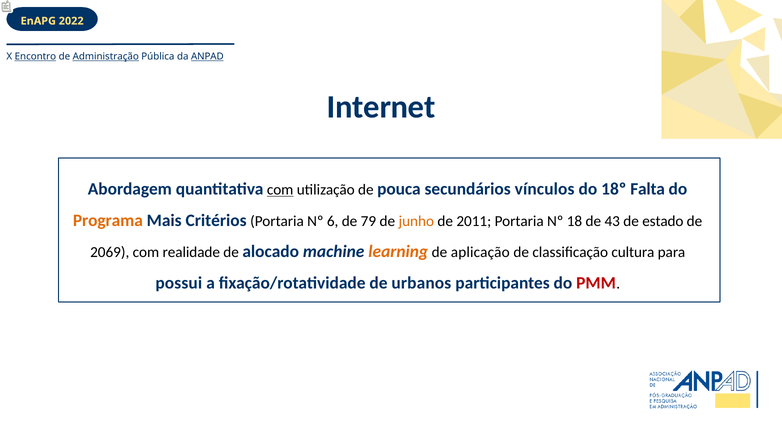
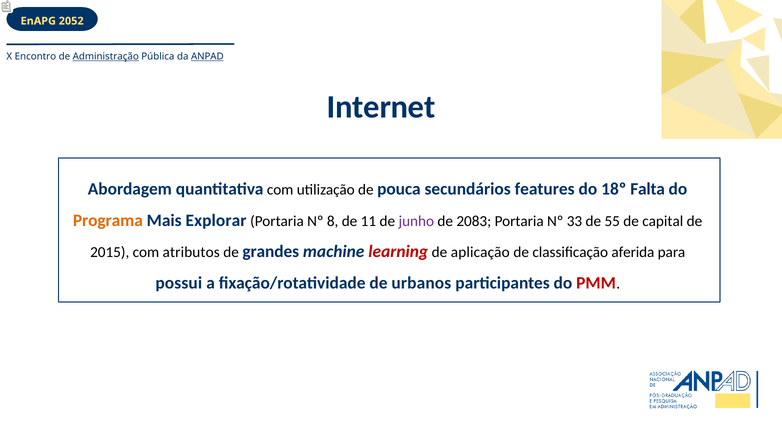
2022: 2022 -> 2052
Encontro underline: present -> none
com at (280, 190) underline: present -> none
vínculos: vínculos -> features
Critérios: Critérios -> Explorar
6: 6 -> 8
79: 79 -> 11
junho colour: orange -> purple
2011: 2011 -> 2083
18: 18 -> 33
43: 43 -> 55
estado: estado -> capital
2069: 2069 -> 2015
realidade: realidade -> atributos
alocado: alocado -> grandes
learning colour: orange -> red
cultura: cultura -> aferida
